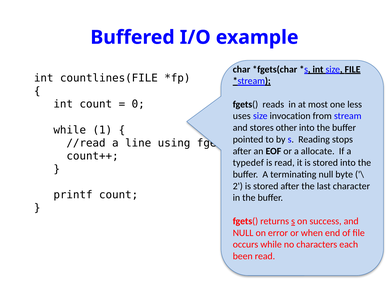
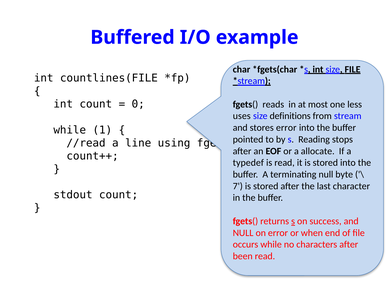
invocation: invocation -> definitions
stores other: other -> error
2: 2 -> 7
printf: printf -> stdout
characters each: each -> after
